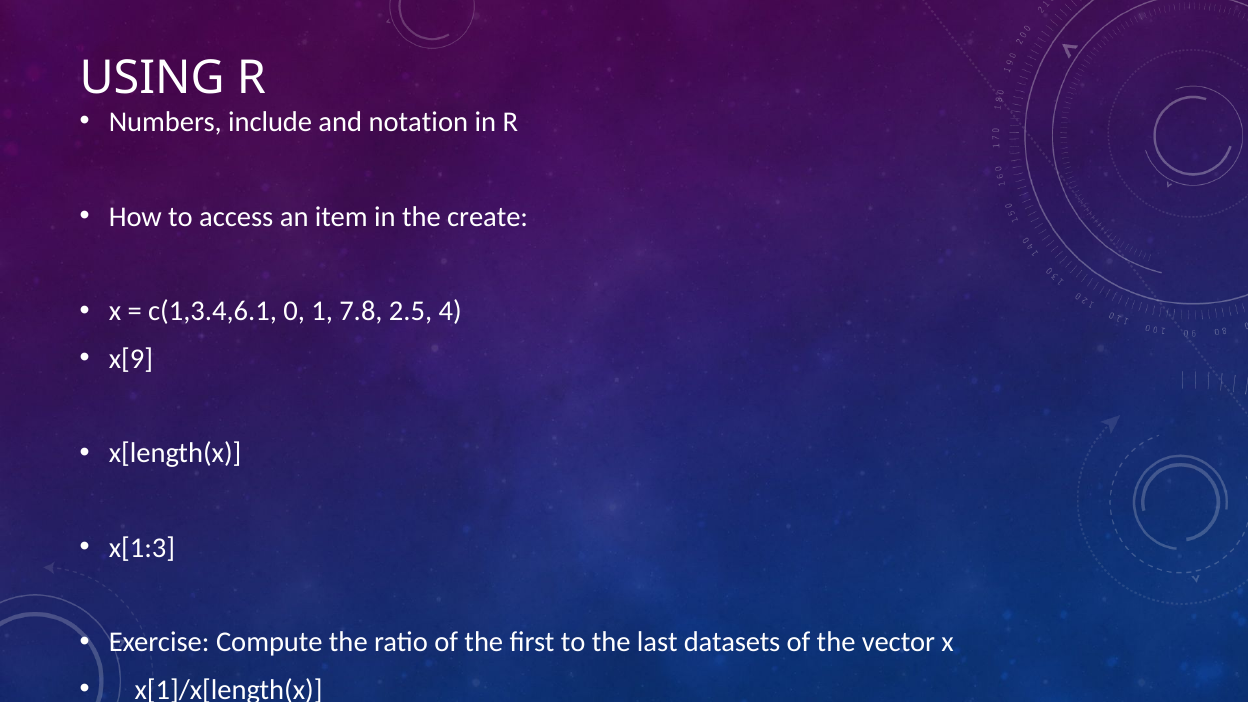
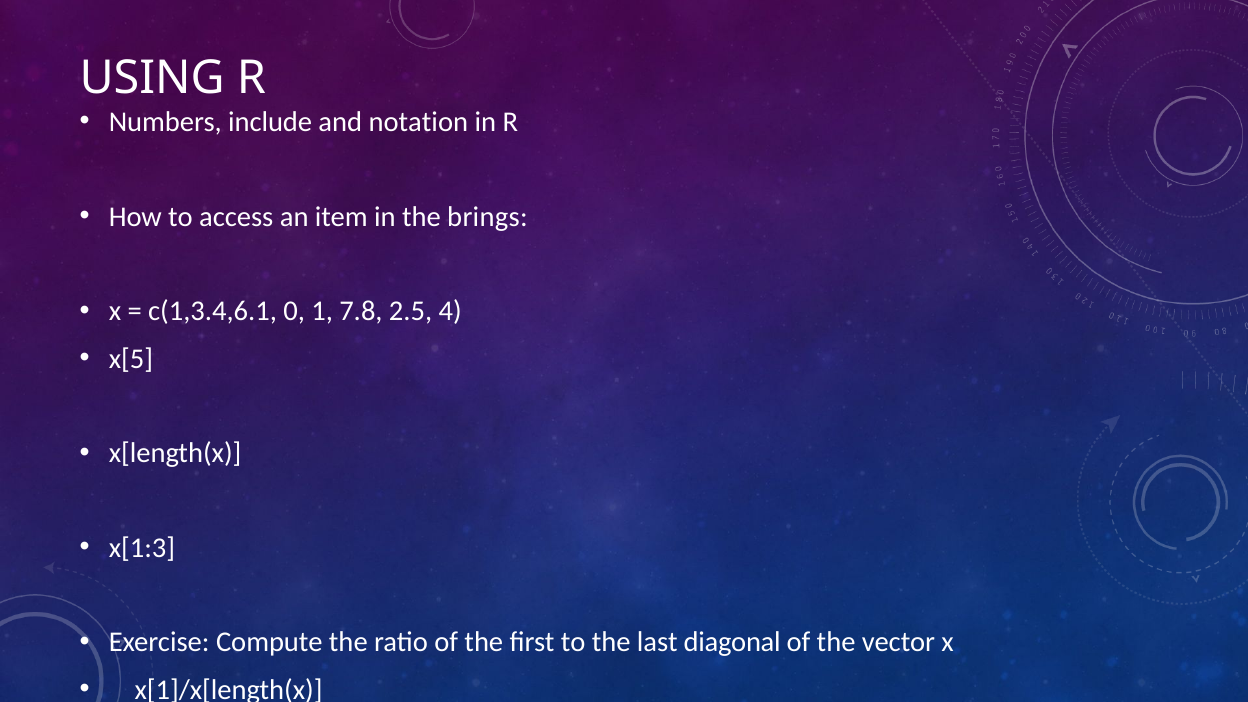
create: create -> brings
x[9: x[9 -> x[5
datasets: datasets -> diagonal
